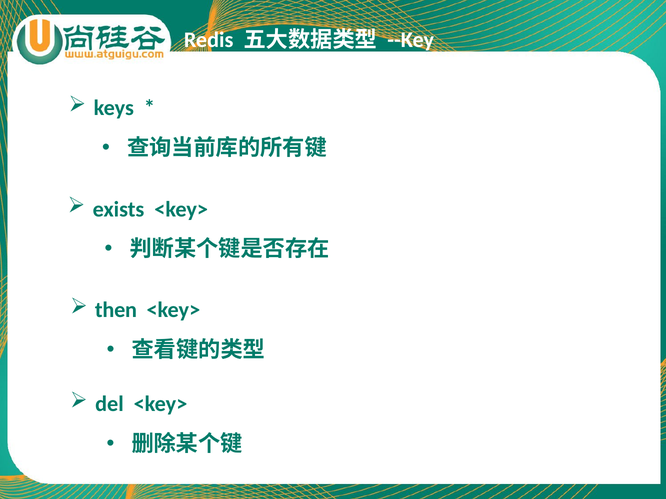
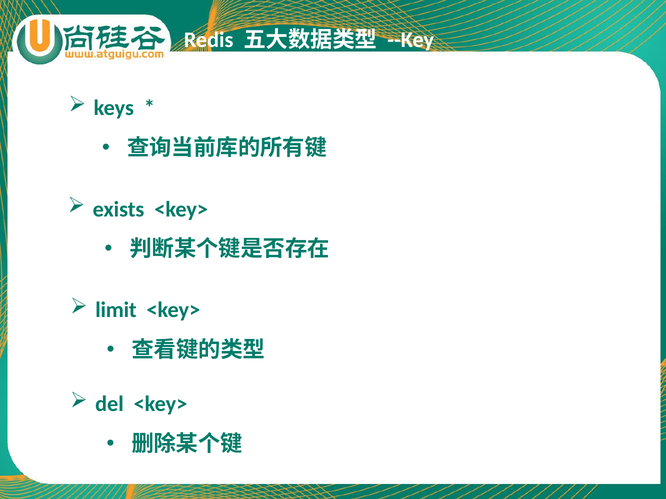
then: then -> limit
